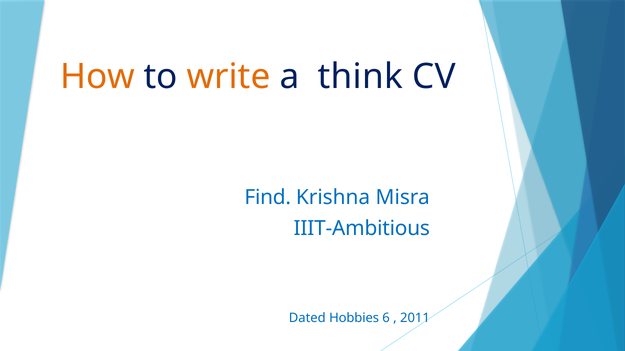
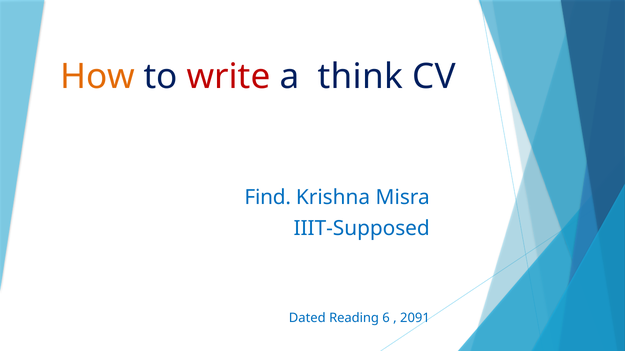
write colour: orange -> red
IIIT-Ambitious: IIIT-Ambitious -> IIIT-Supposed
Hobbies: Hobbies -> Reading
2011: 2011 -> 2091
